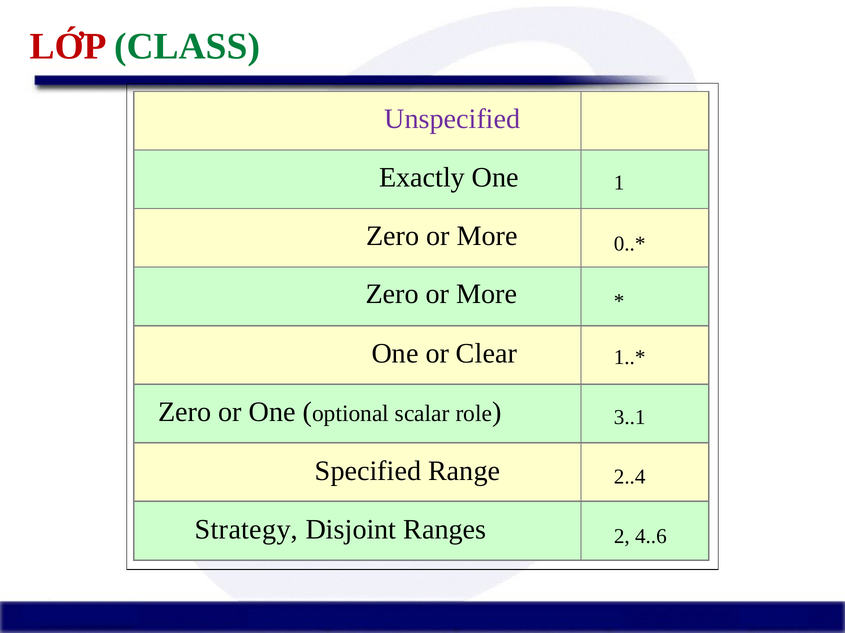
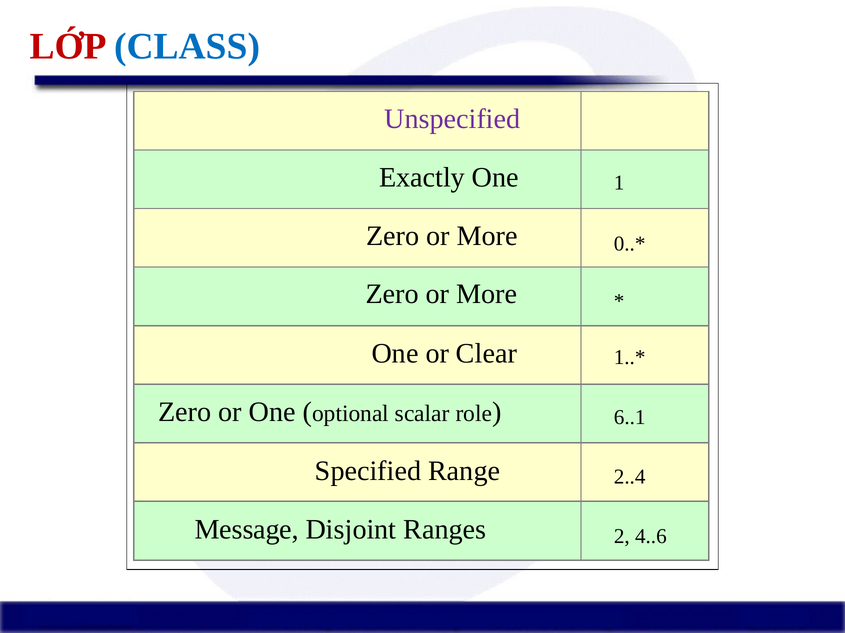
CLASS colour: green -> blue
3..1: 3..1 -> 6..1
Strategy: Strategy -> Message
